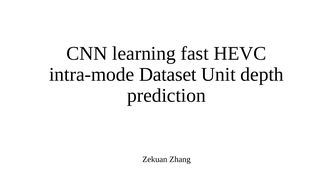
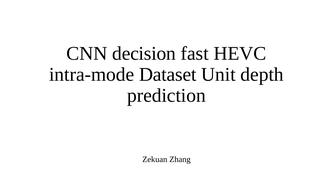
learning: learning -> decision
